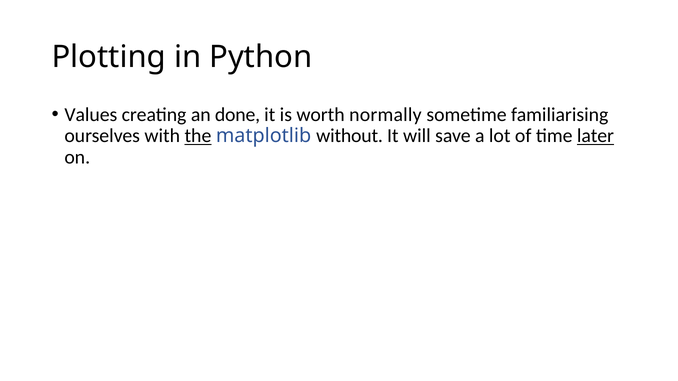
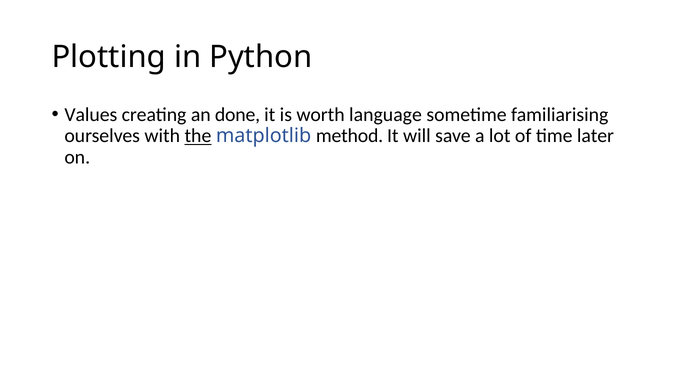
normally: normally -> language
without: without -> method
later underline: present -> none
